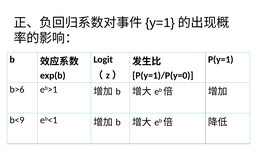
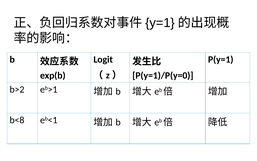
b>6: b>6 -> b>2
b<9: b<9 -> b<8
